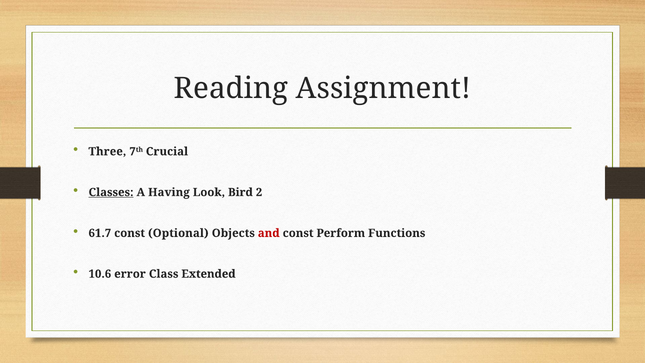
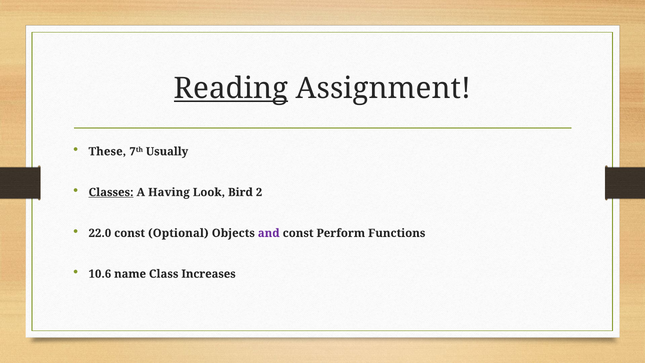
Reading underline: none -> present
Three: Three -> These
Crucial: Crucial -> Usually
61.7: 61.7 -> 22.0
and colour: red -> purple
error: error -> name
Extended: Extended -> Increases
